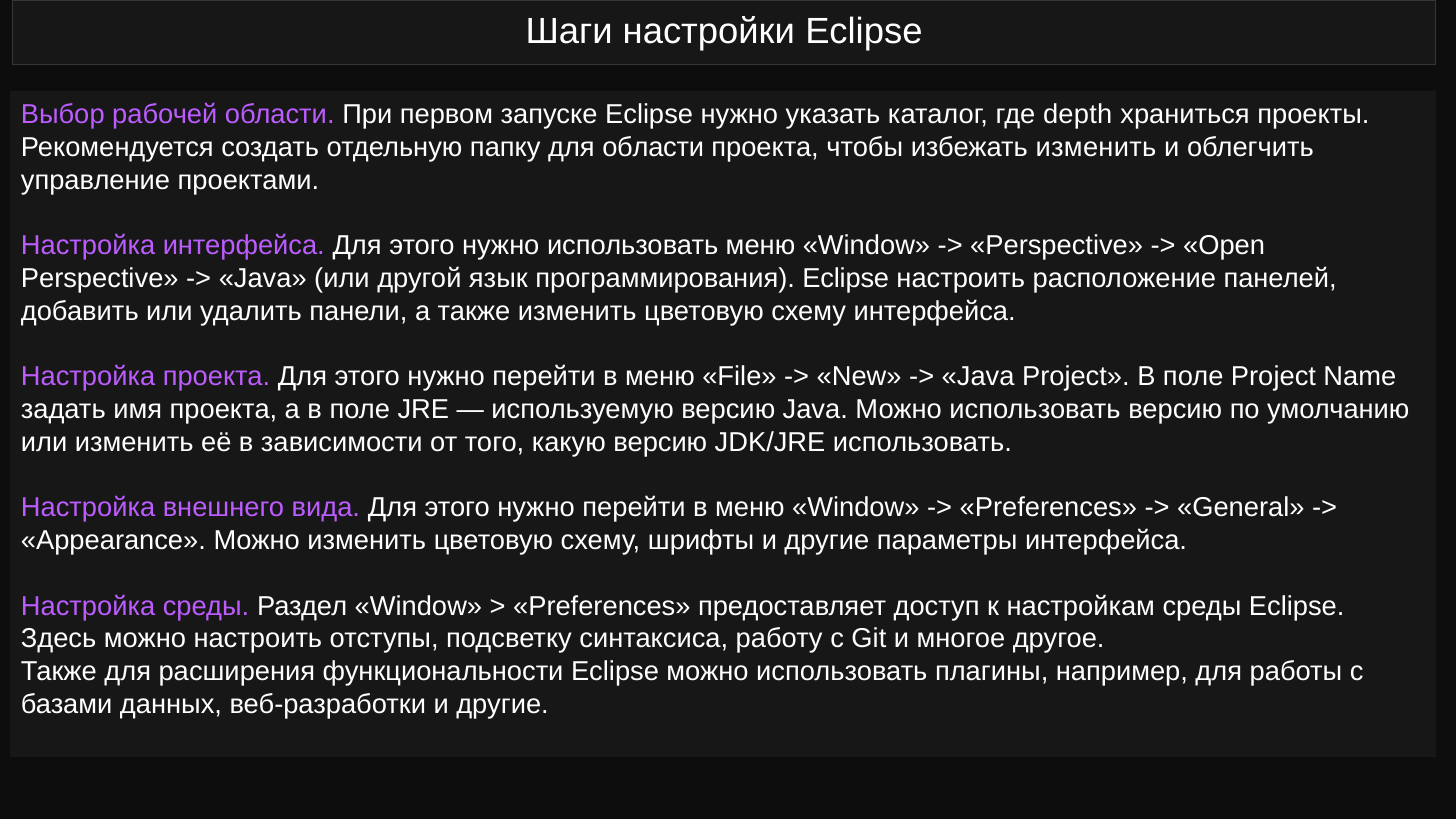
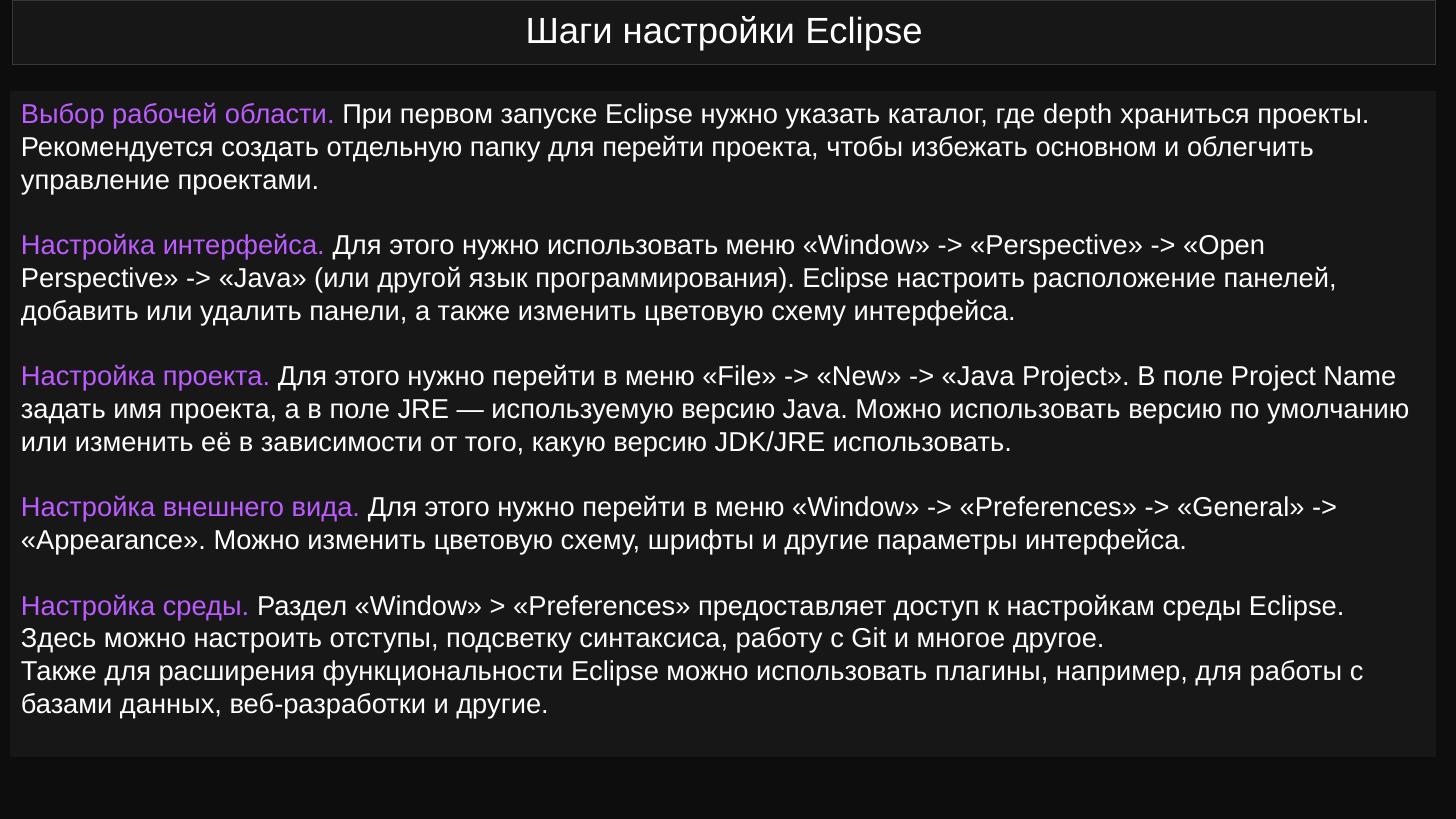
для области: области -> перейти
избежать изменить: изменить -> основном
